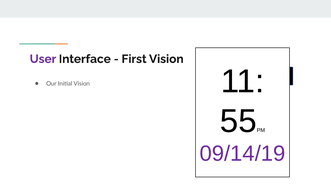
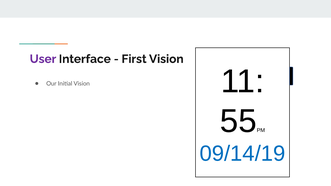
09/14/19 colour: purple -> blue
